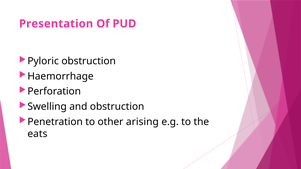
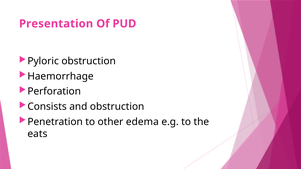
Swelling: Swelling -> Consists
arising: arising -> edema
